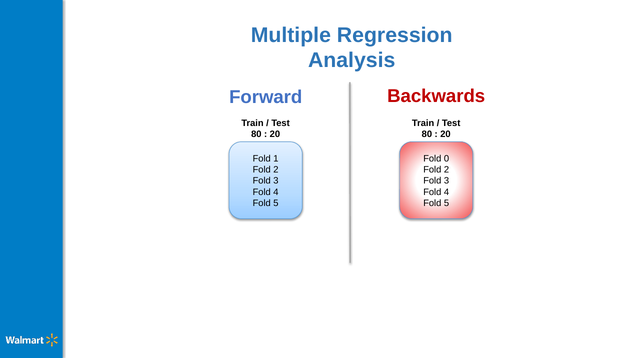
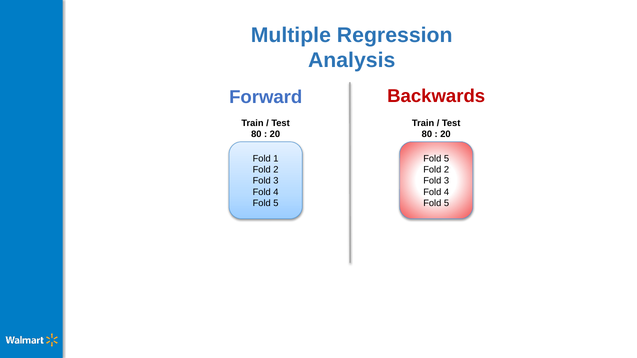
0 at (447, 159): 0 -> 5
